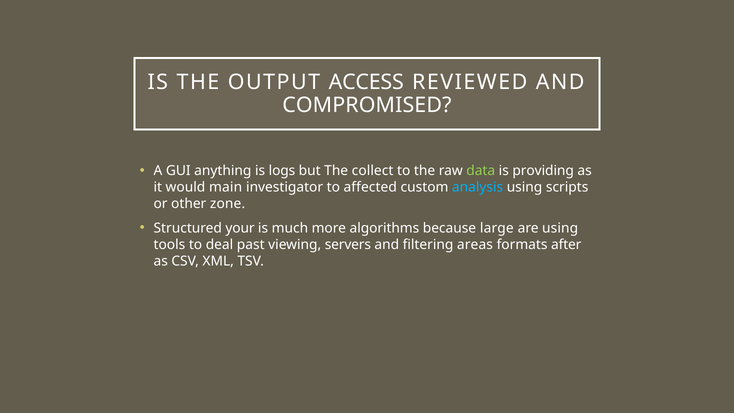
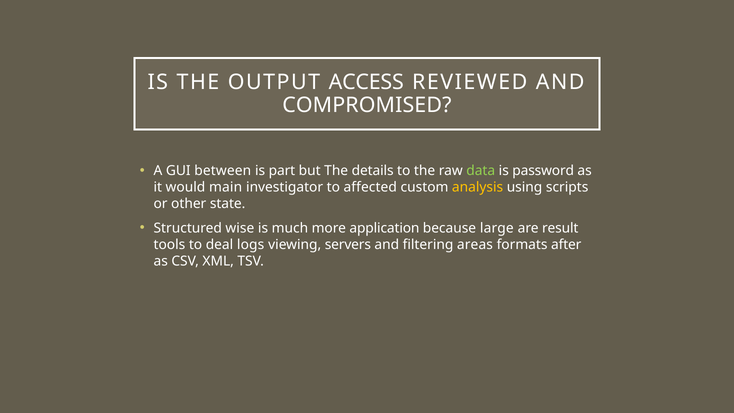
anything: anything -> between
logs: logs -> part
collect: collect -> details
providing: providing -> password
analysis colour: light blue -> yellow
zone: zone -> state
your: your -> wise
algorithms: algorithms -> application
are using: using -> result
past: past -> logs
